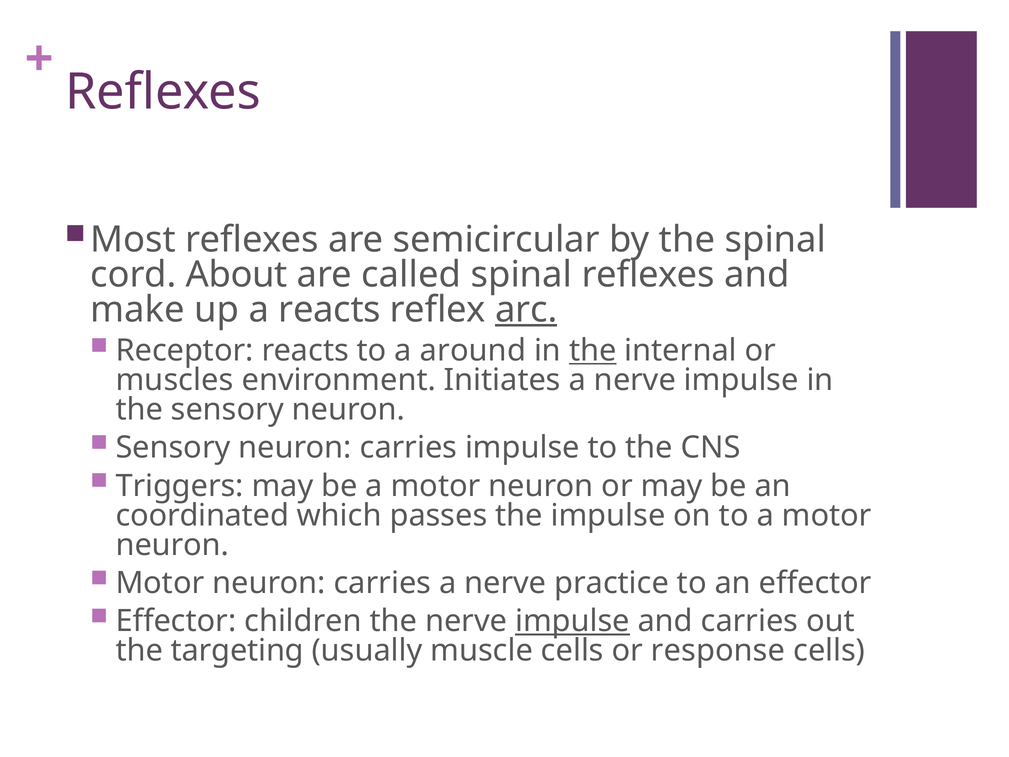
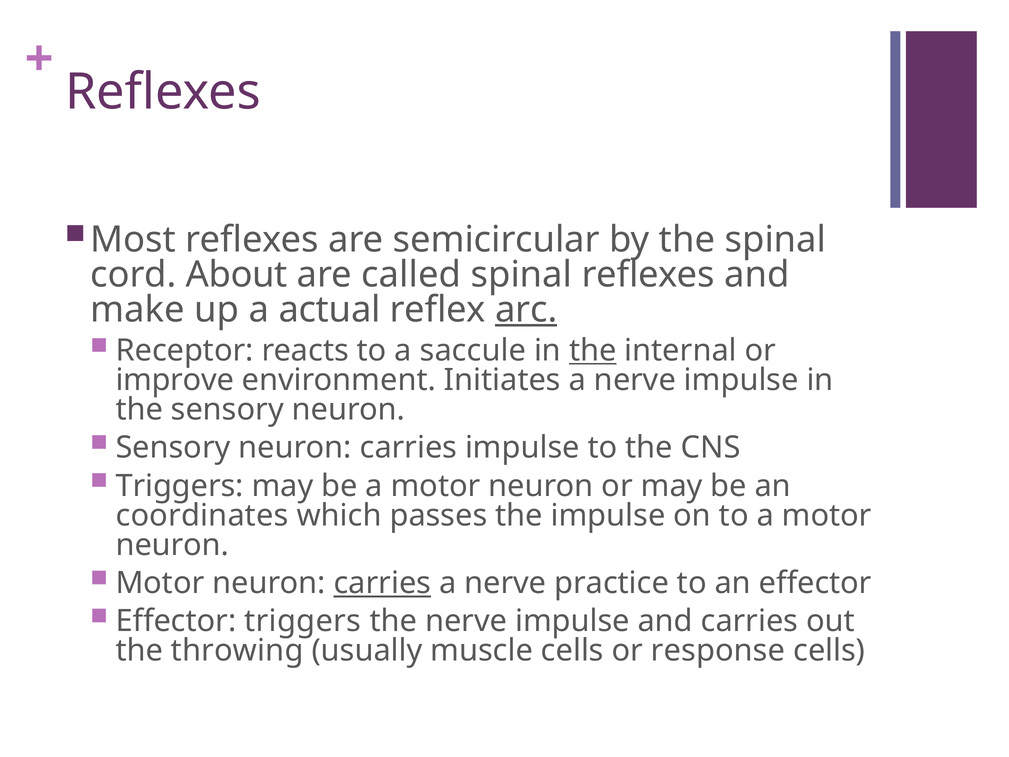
a reacts: reacts -> actual
around: around -> saccule
muscles: muscles -> improve
coordinated: coordinated -> coordinates
carries at (382, 583) underline: none -> present
Effector children: children -> triggers
impulse at (572, 621) underline: present -> none
targeting: targeting -> throwing
